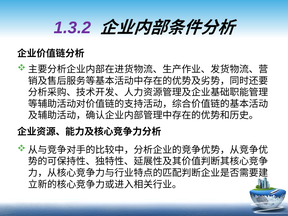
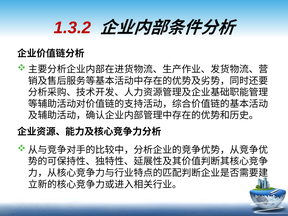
1.3.2 colour: purple -> red
